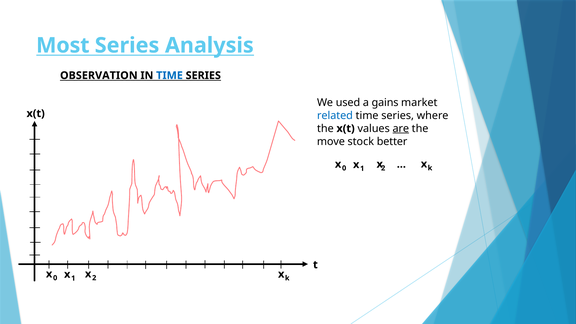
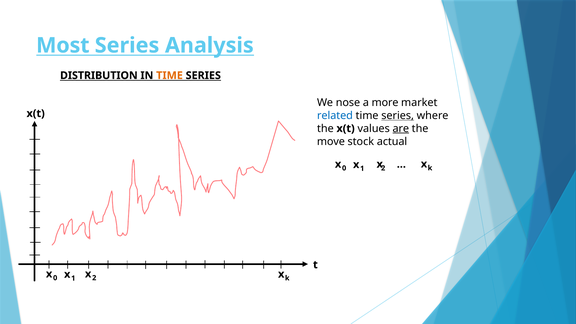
OBSERVATION: OBSERVATION -> DISTRIBUTION
TIME at (170, 76) colour: blue -> orange
used: used -> nose
gains: gains -> more
series at (398, 116) underline: none -> present
better: better -> actual
